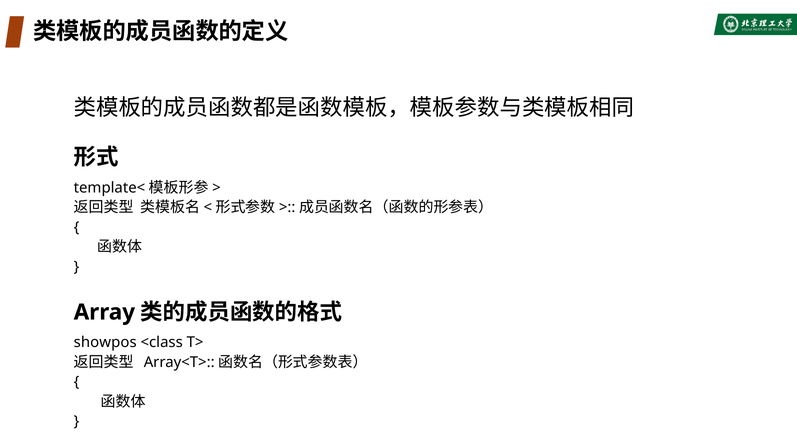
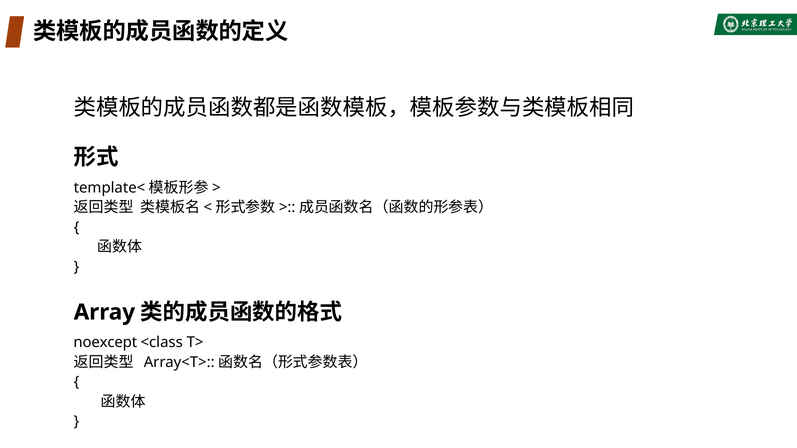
showpos: showpos -> noexcept
